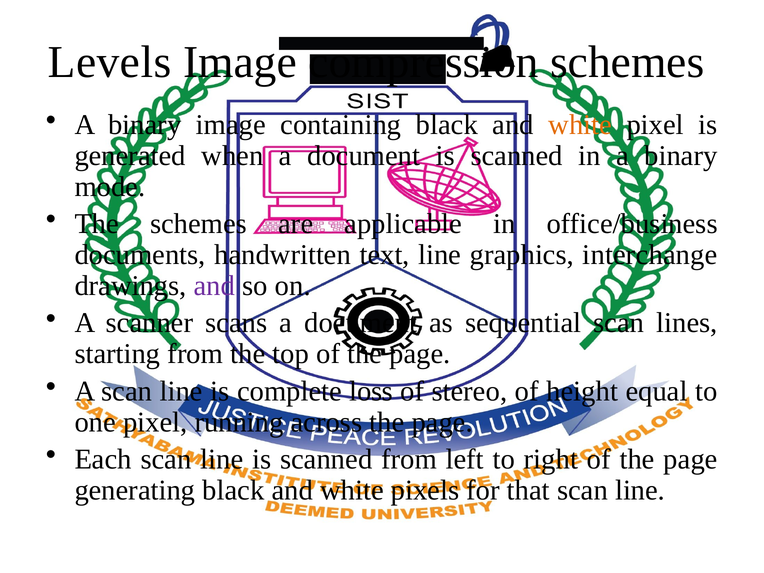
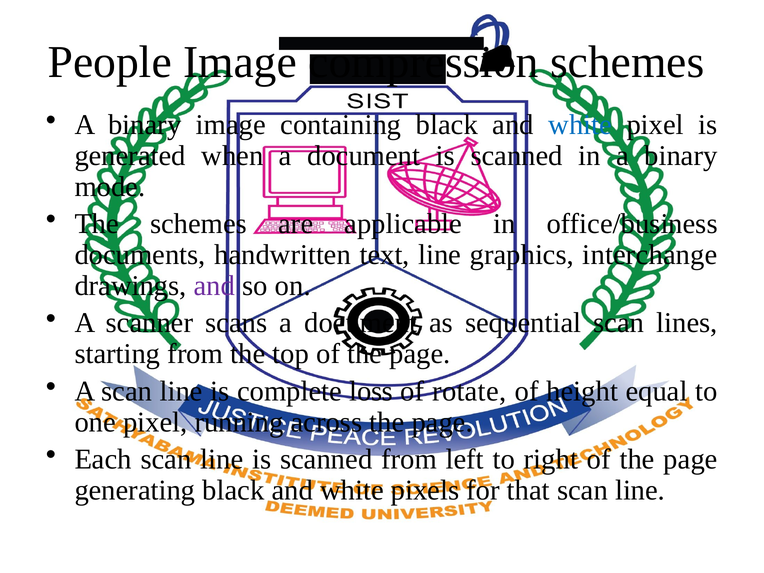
Levels: Levels -> People
white at (580, 125) colour: orange -> blue
stereo: stereo -> rotate
